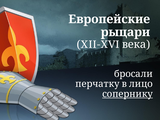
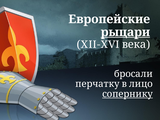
рыцари underline: none -> present
